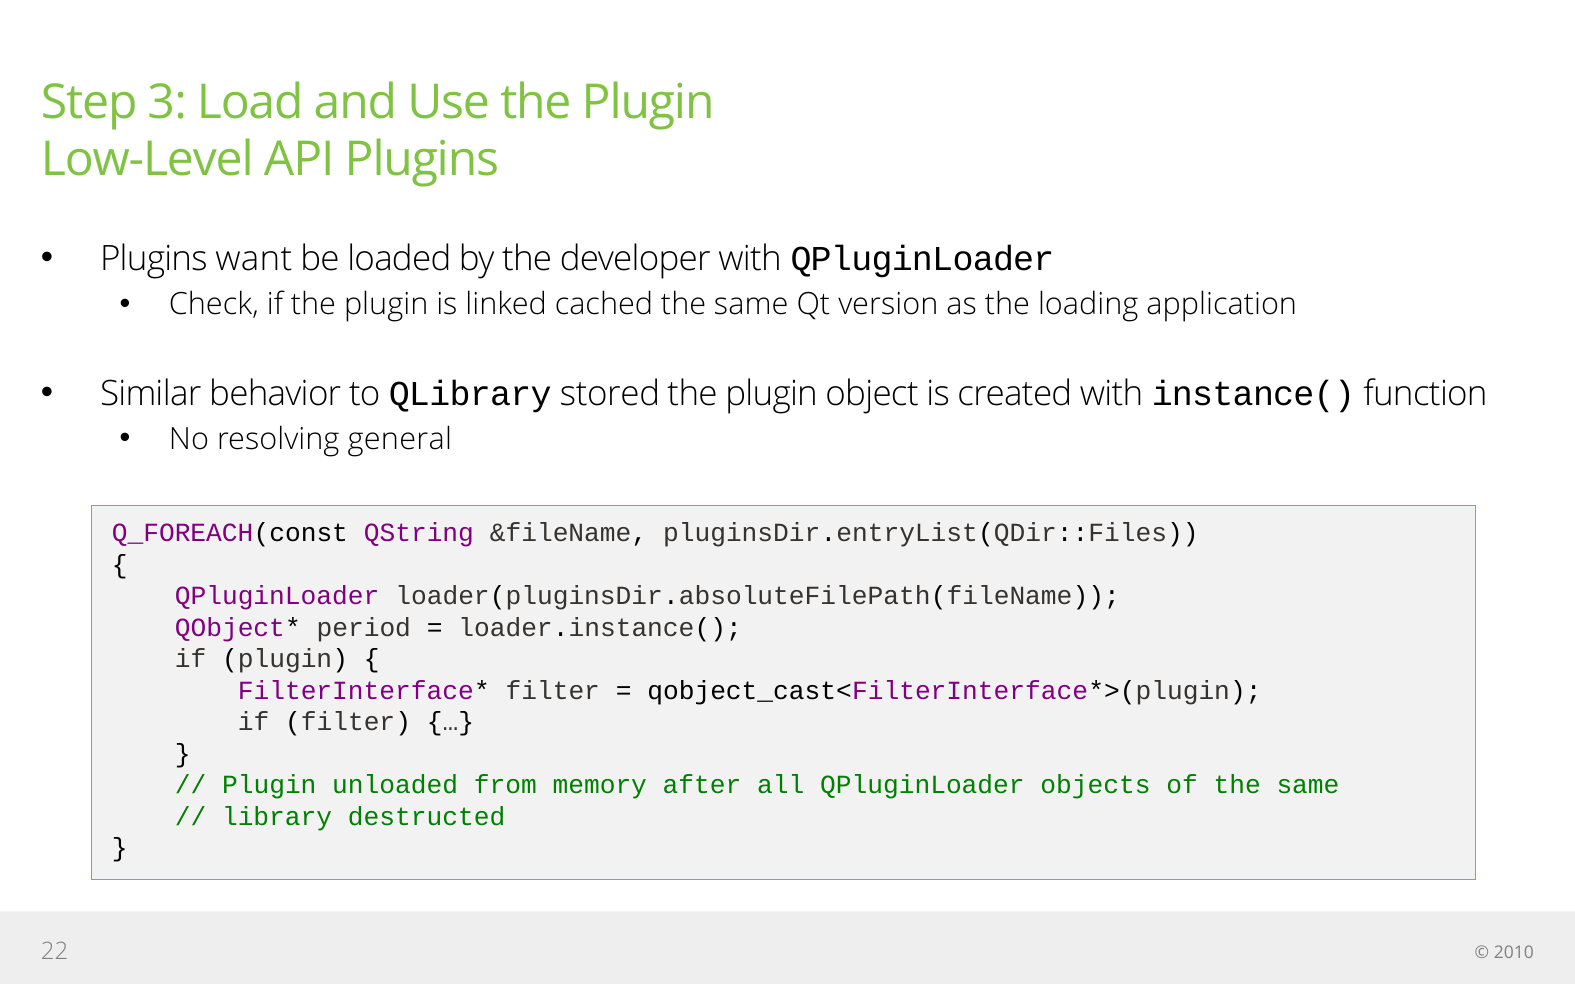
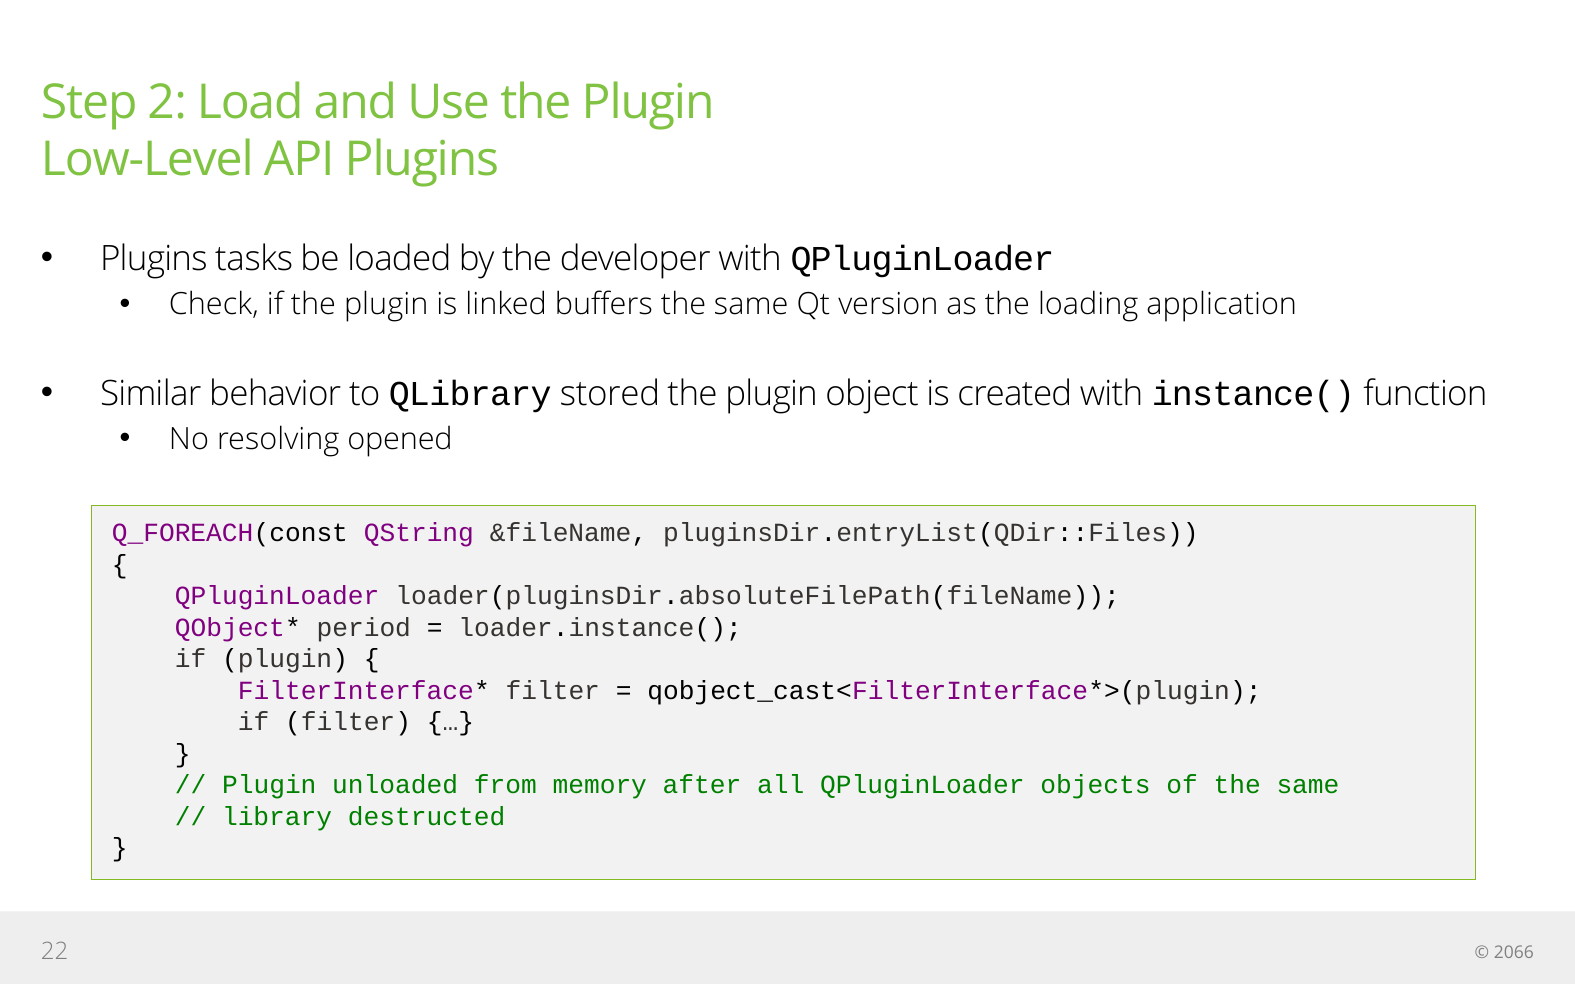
3: 3 -> 2
want: want -> tasks
cached: cached -> buffers
general: general -> opened
2010: 2010 -> 2066
